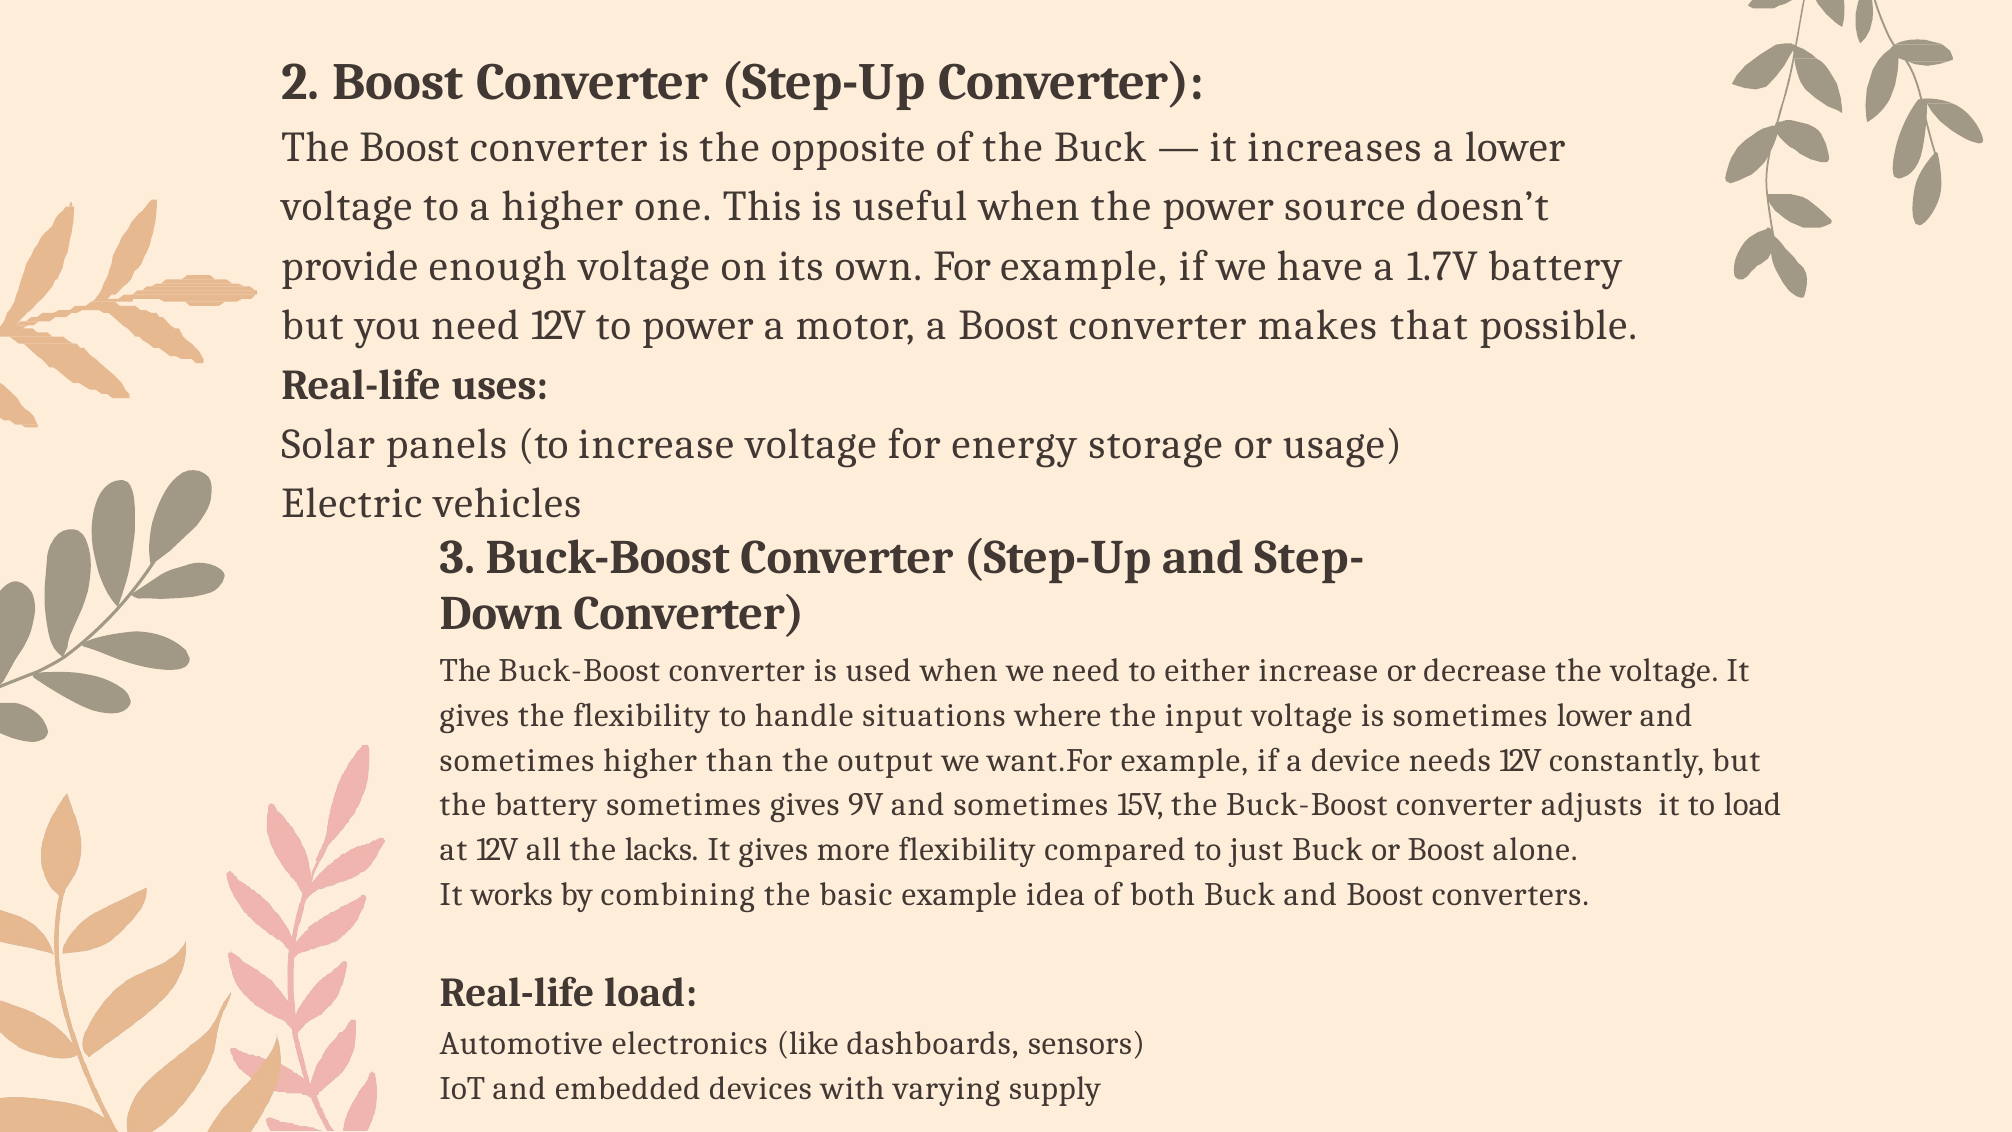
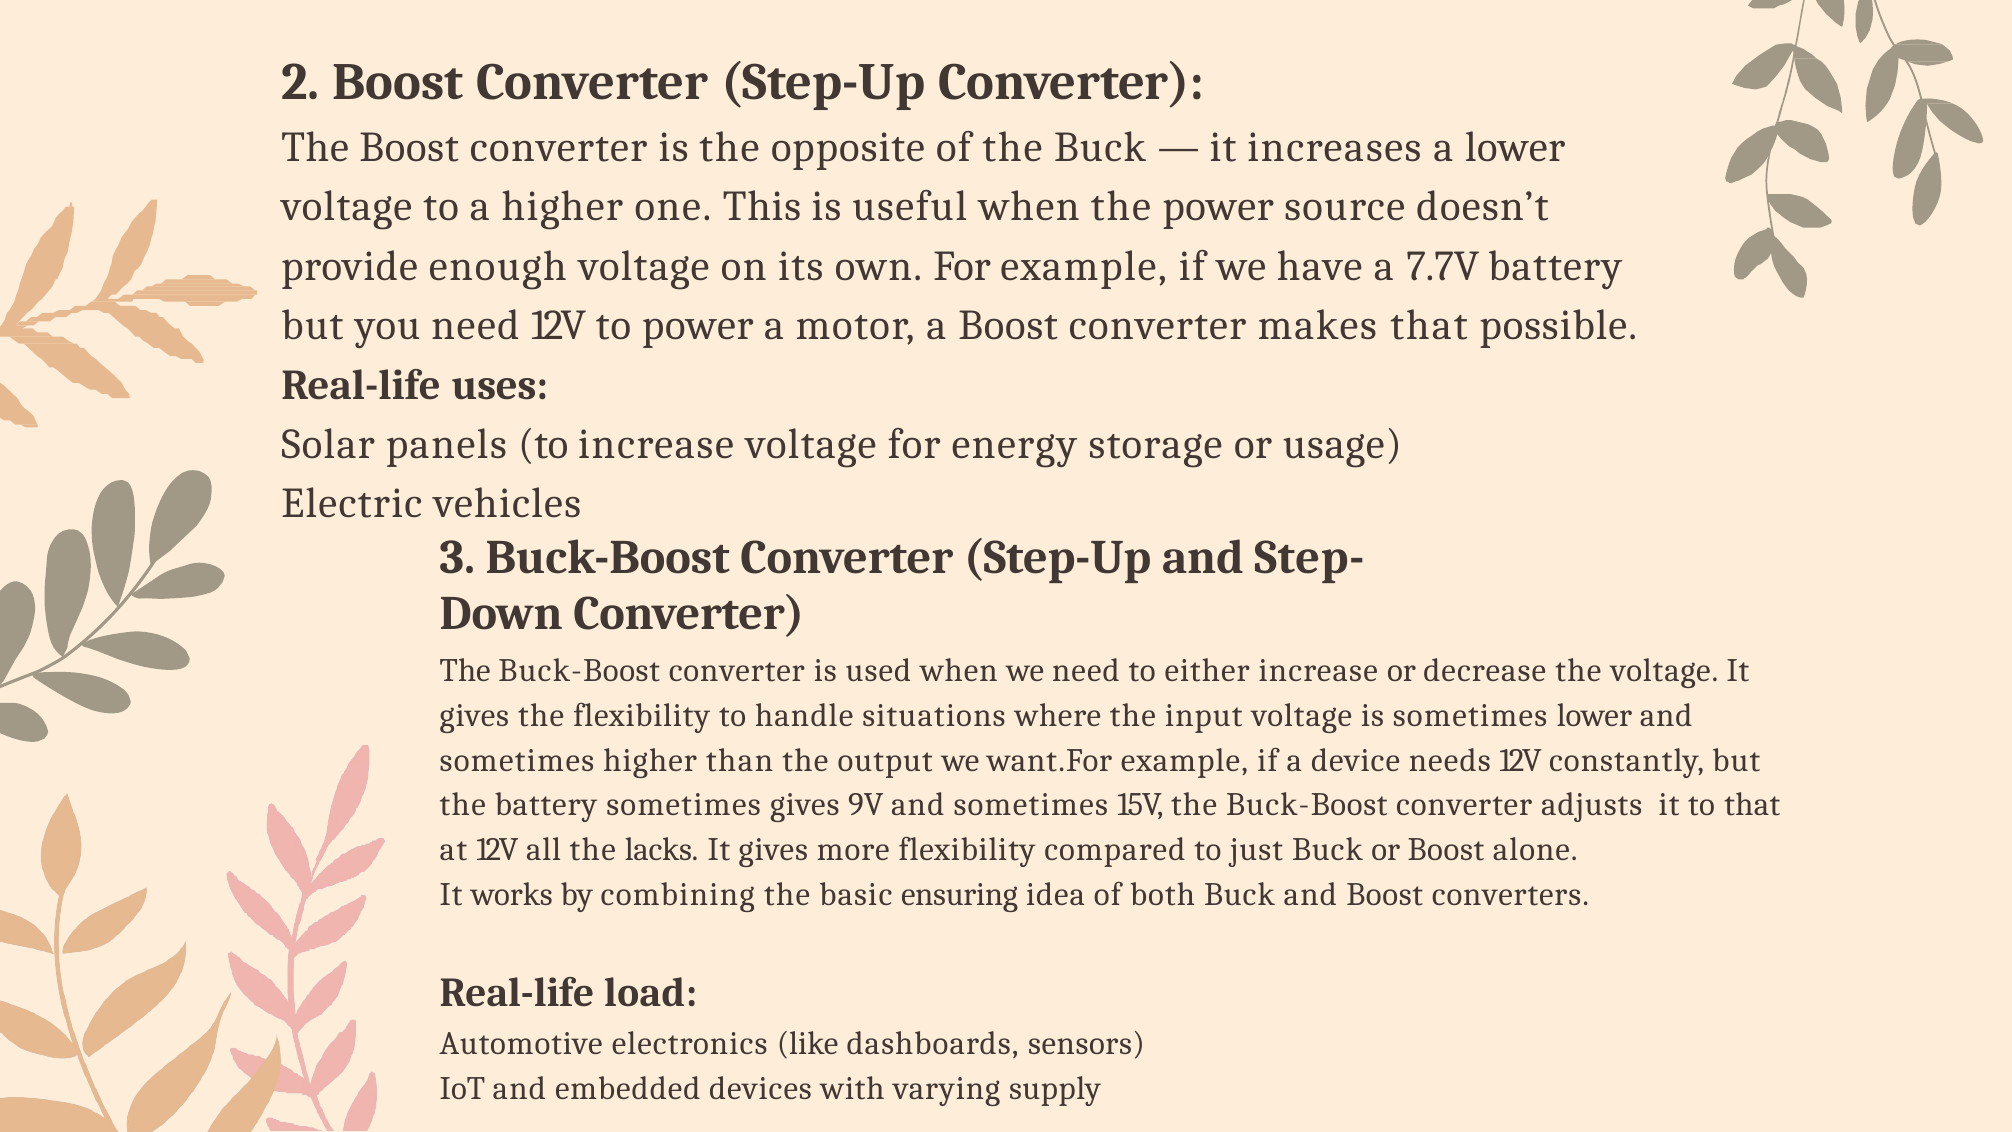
1.7V: 1.7V -> 7.7V
to load: load -> that
basic example: example -> ensuring
